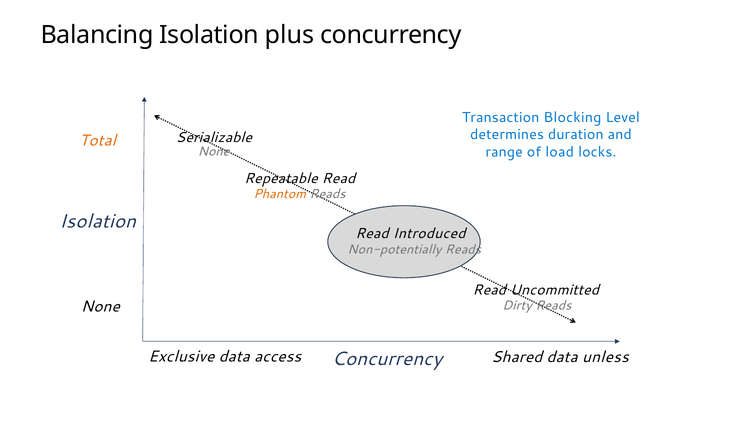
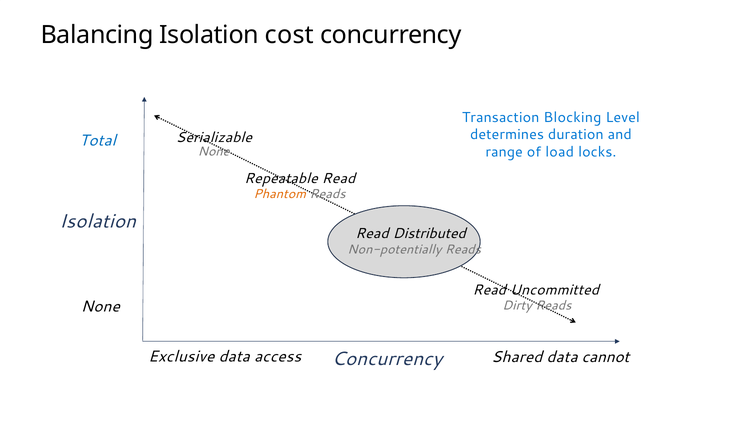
plus: plus -> cost
Total colour: orange -> blue
Introduced: Introduced -> Distributed
unless: unless -> cannot
